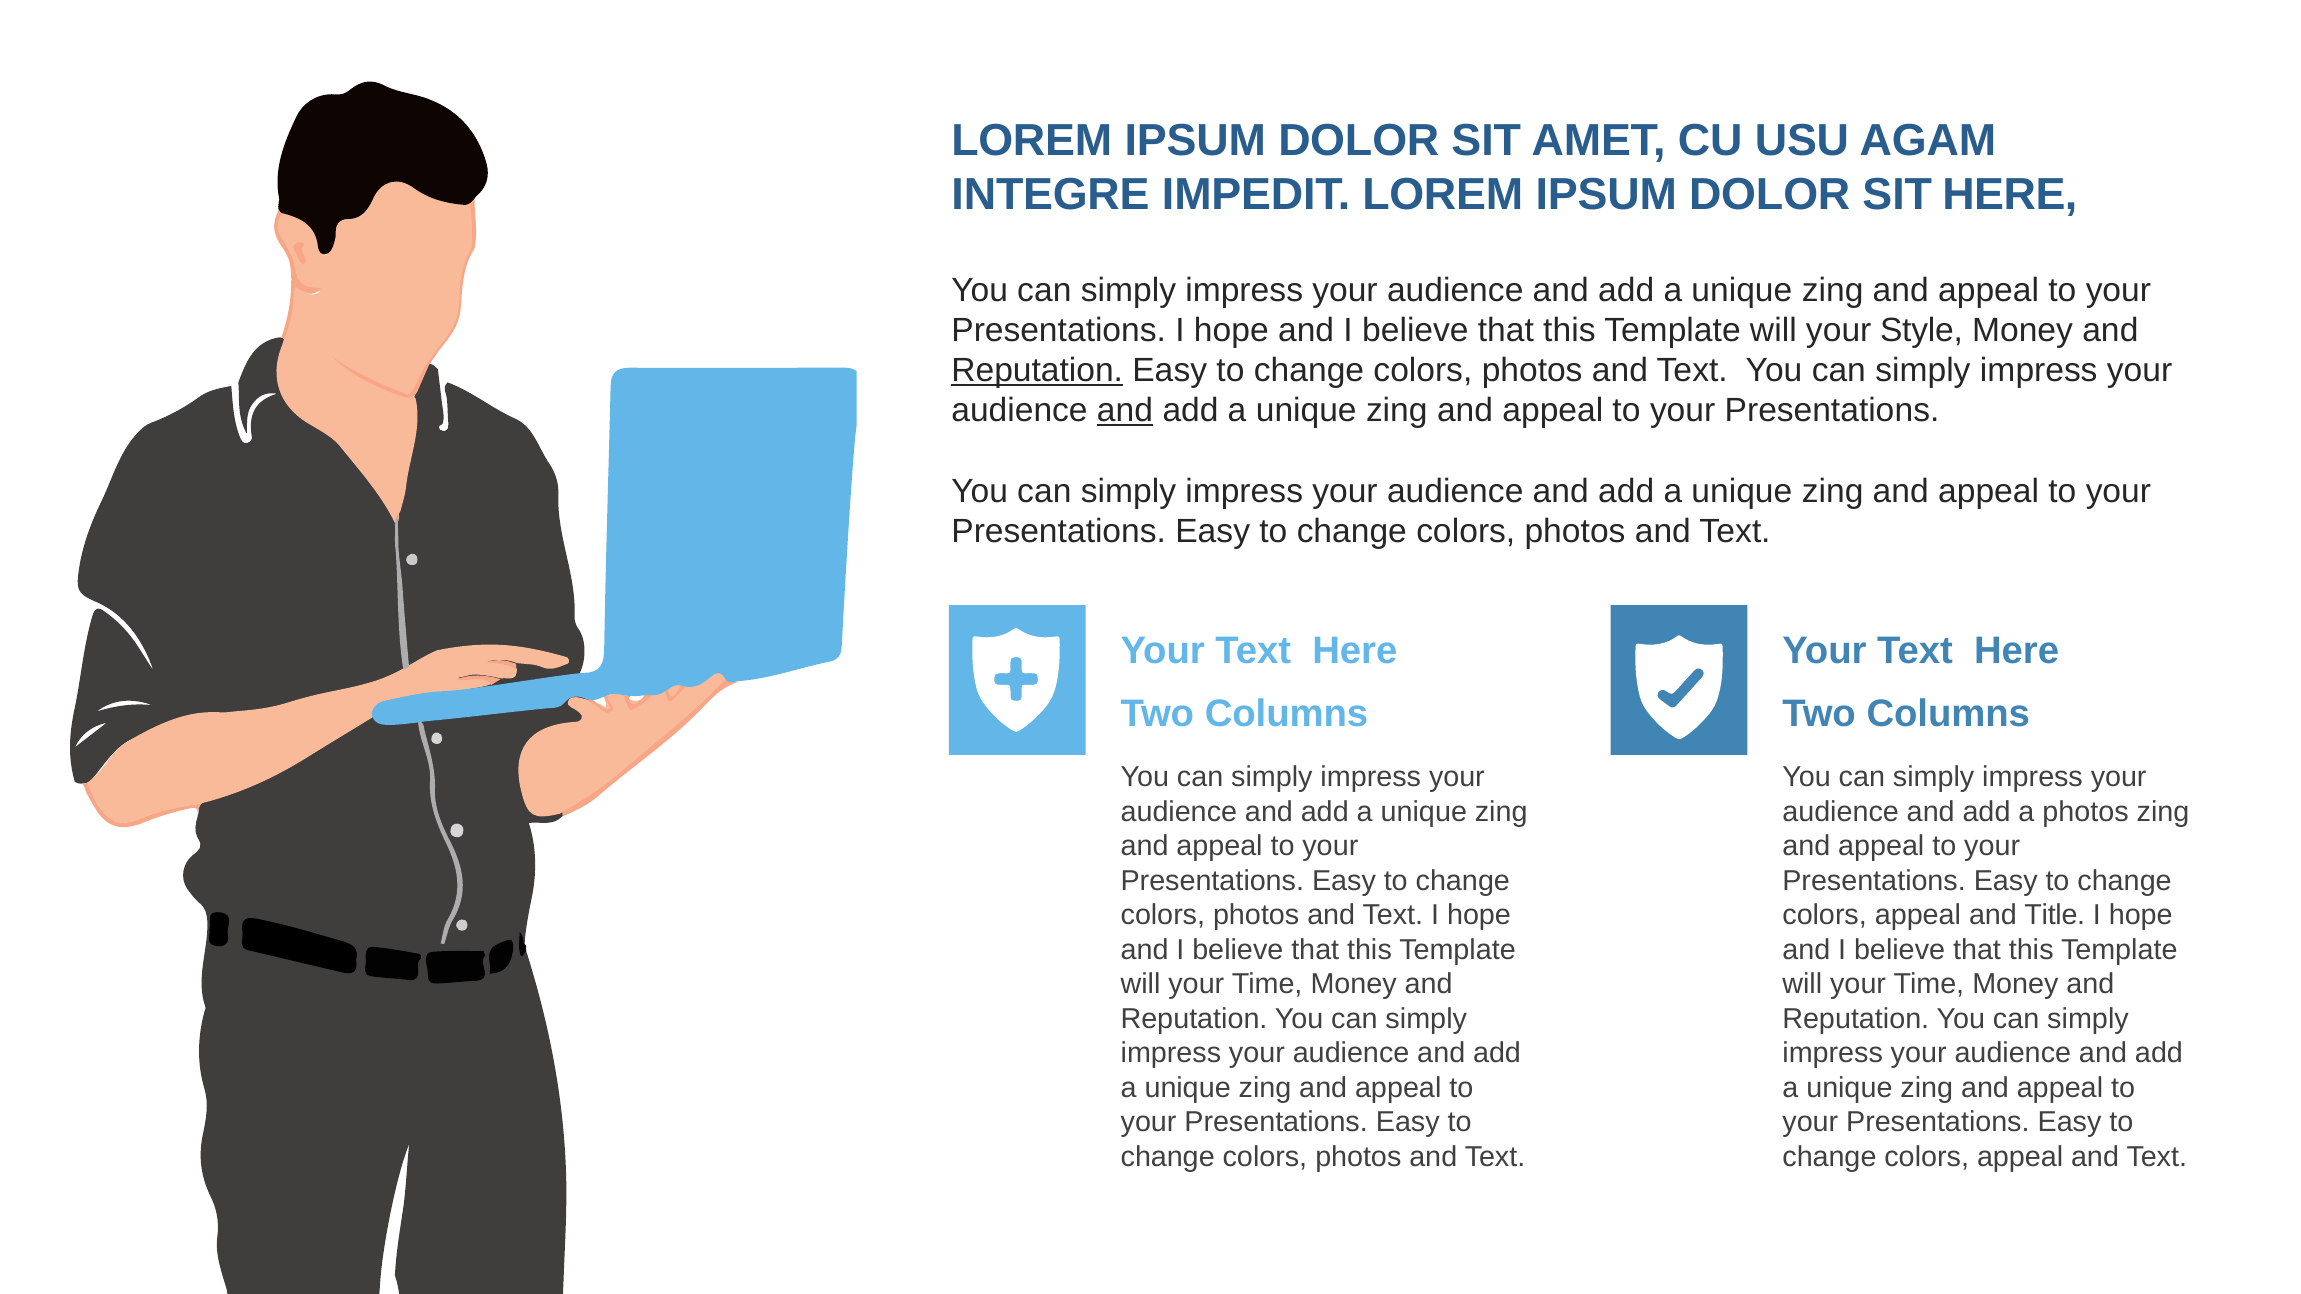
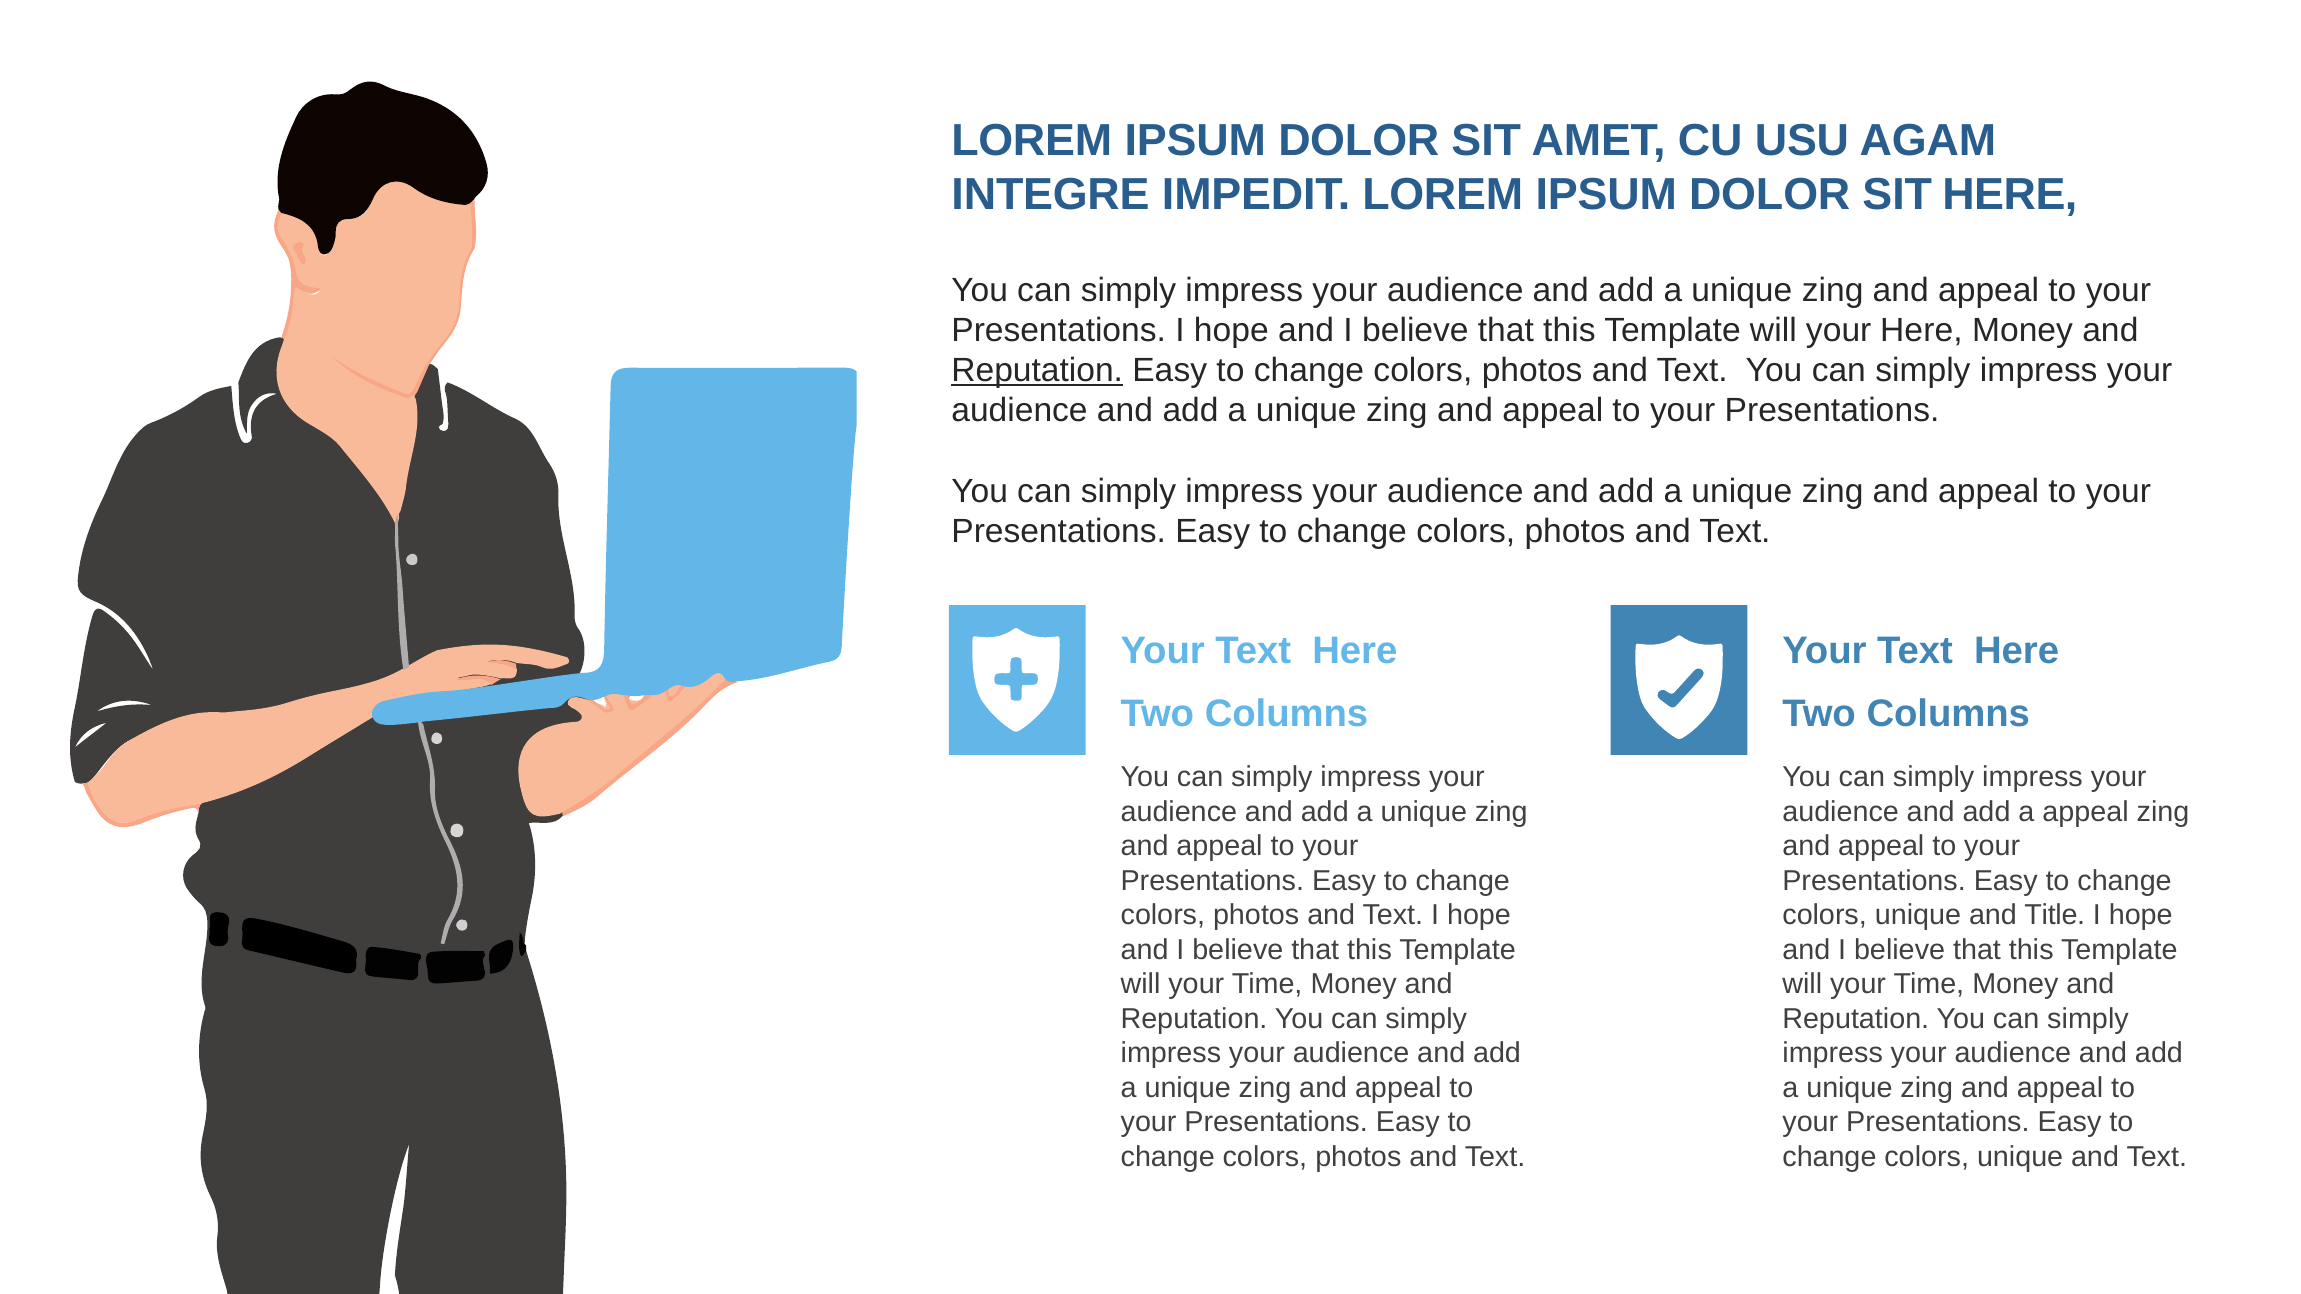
your Style: Style -> Here
and at (1125, 411) underline: present -> none
a photos: photos -> appeal
appeal at (1918, 916): appeal -> unique
appeal at (2020, 1157): appeal -> unique
